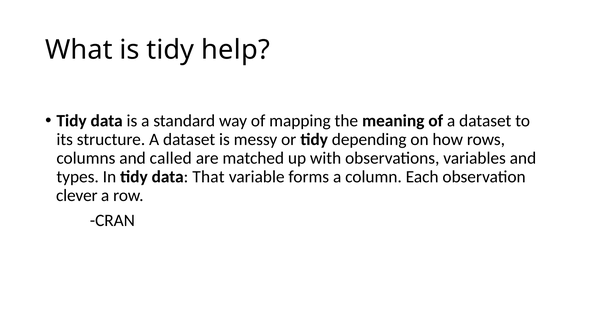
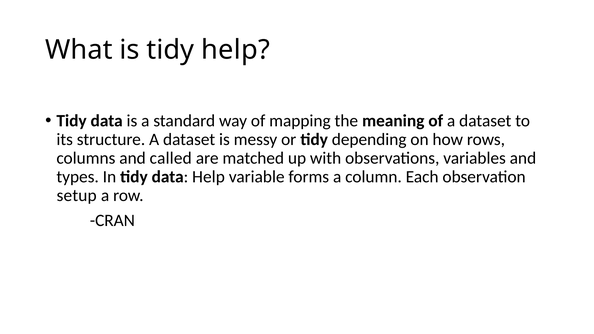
data That: That -> Help
clever: clever -> setup
